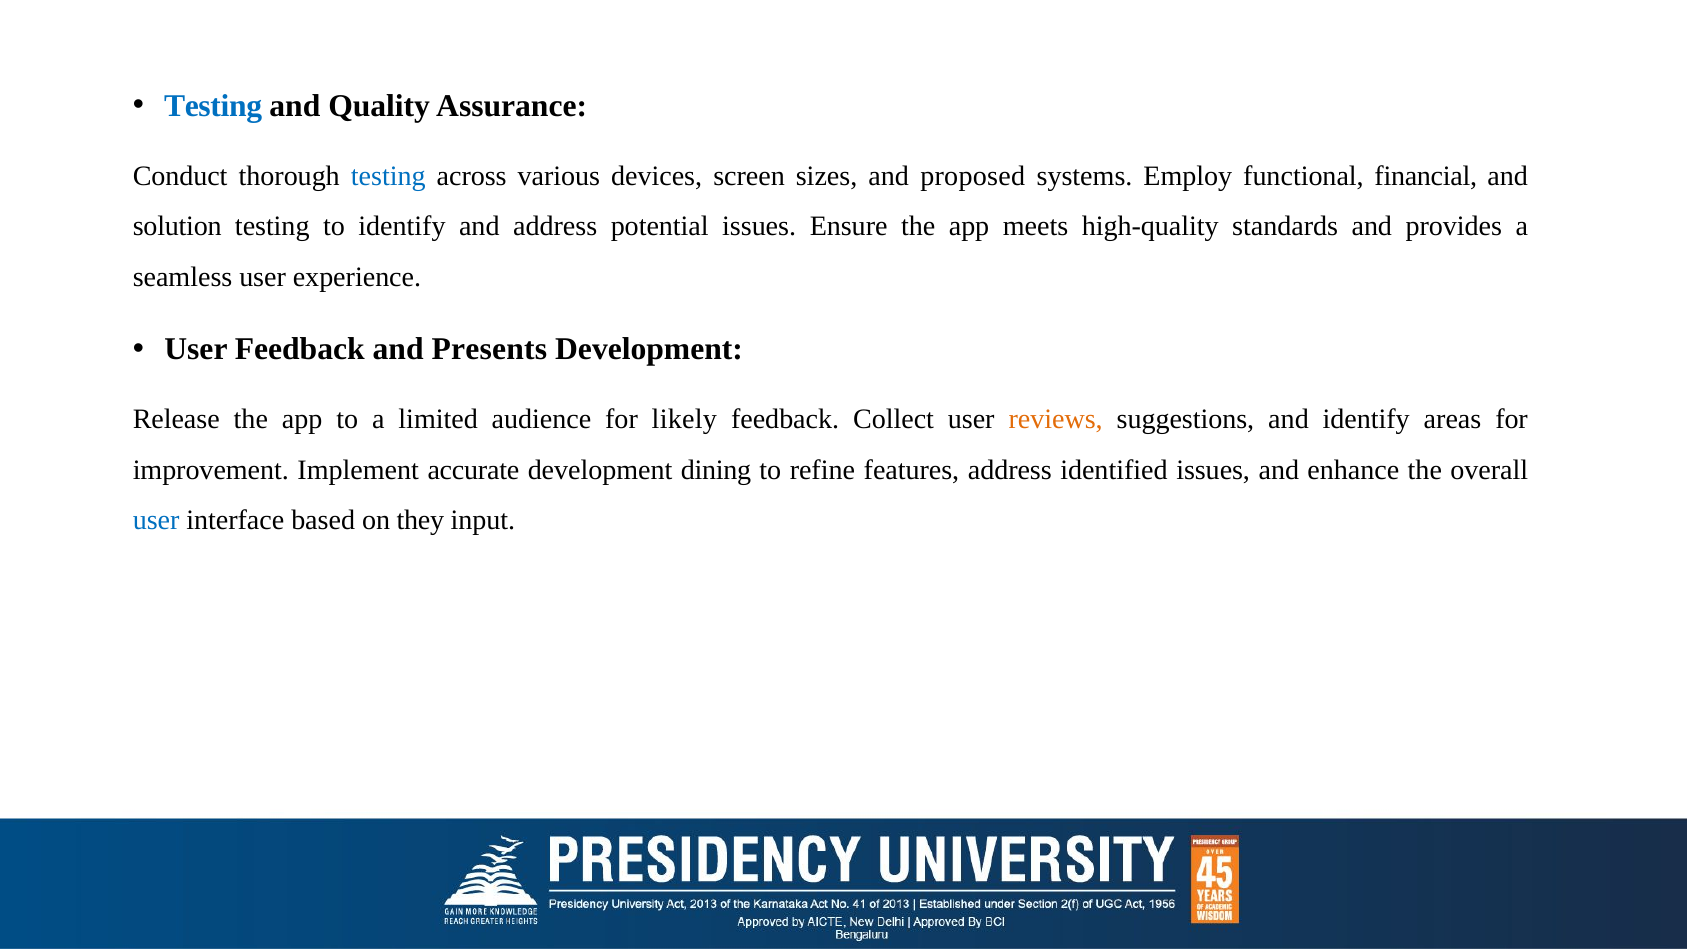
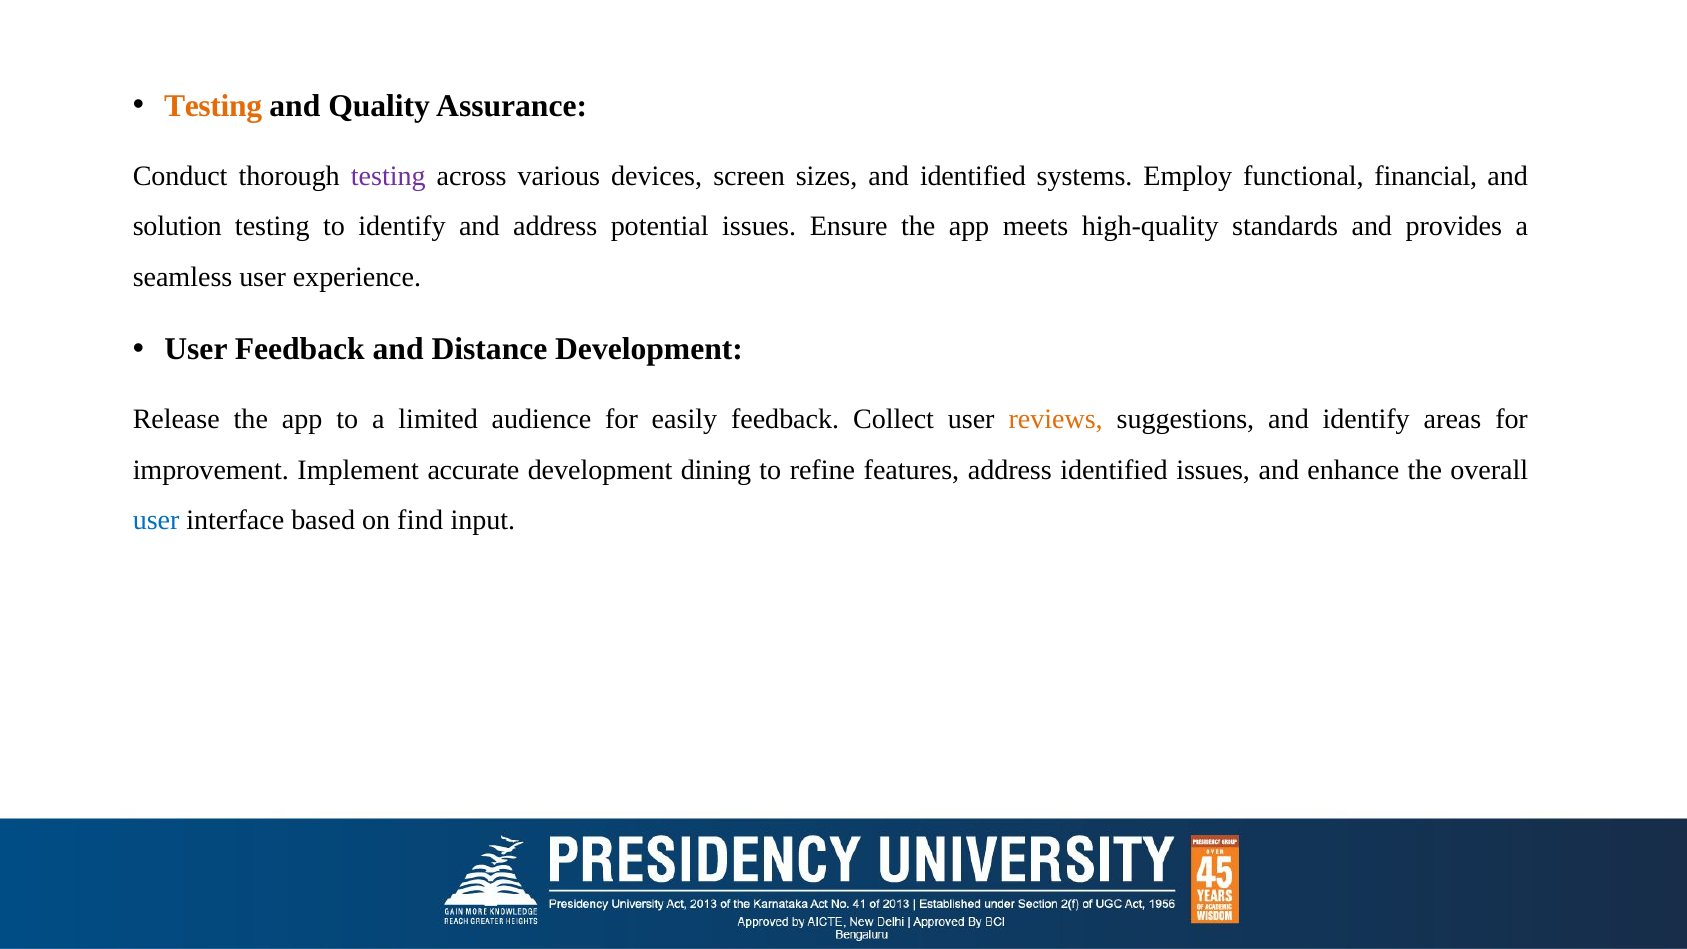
Testing at (213, 106) colour: blue -> orange
testing at (388, 176) colour: blue -> purple
and proposed: proposed -> identified
Presents: Presents -> Distance
likely: likely -> easily
they: they -> find
